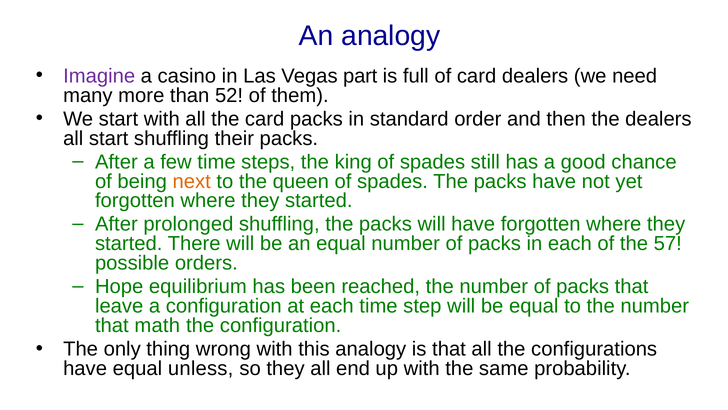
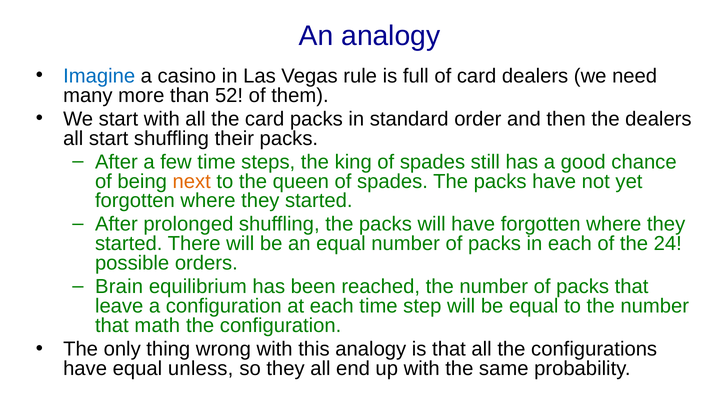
Imagine colour: purple -> blue
part: part -> rule
57: 57 -> 24
Hope: Hope -> Brain
